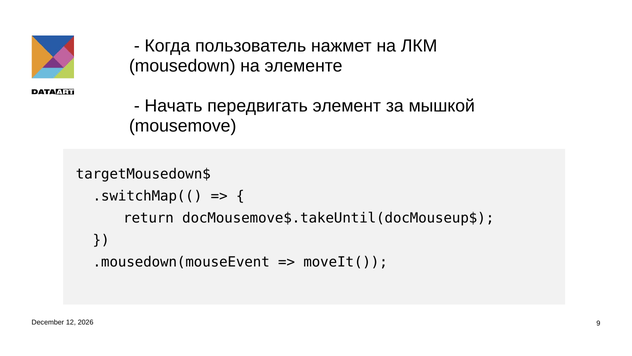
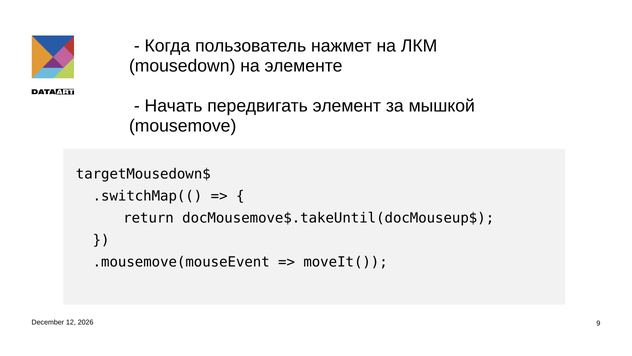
.mousedown(mouseEvent: .mousedown(mouseEvent -> .mousemove(mouseEvent
